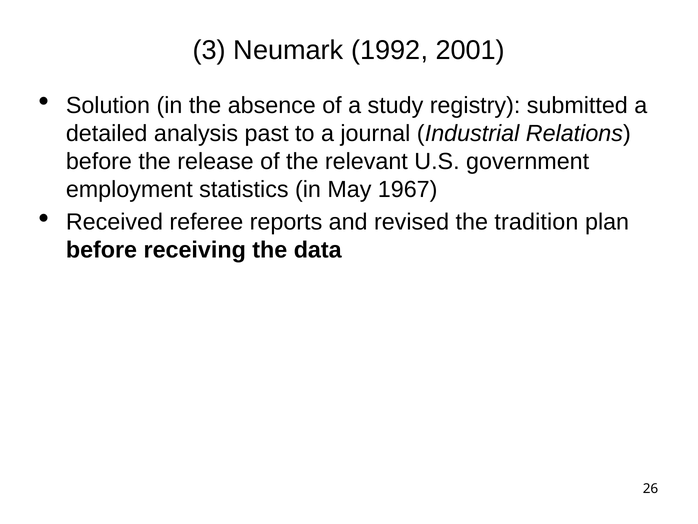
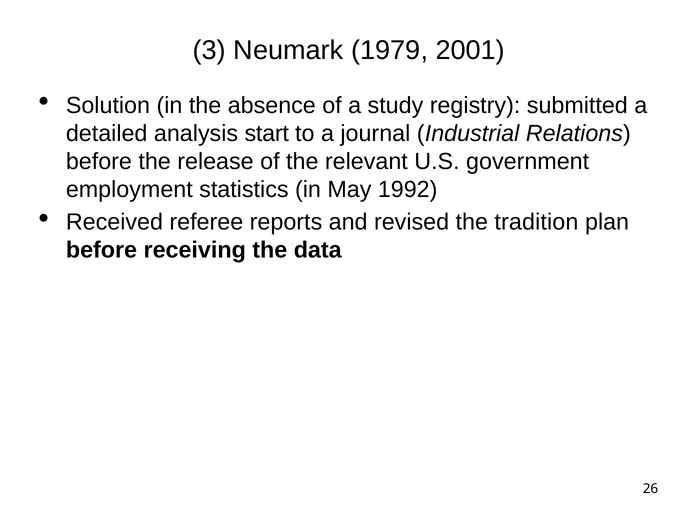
1992: 1992 -> 1979
past: past -> start
1967: 1967 -> 1992
